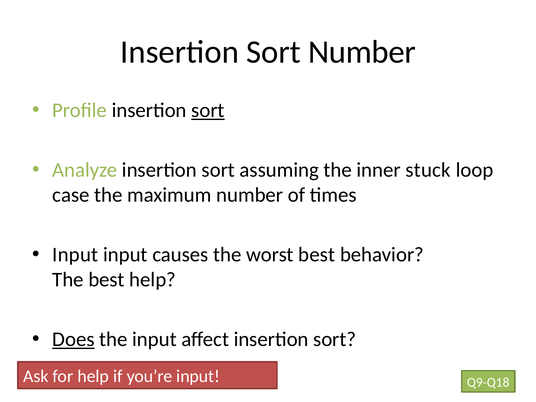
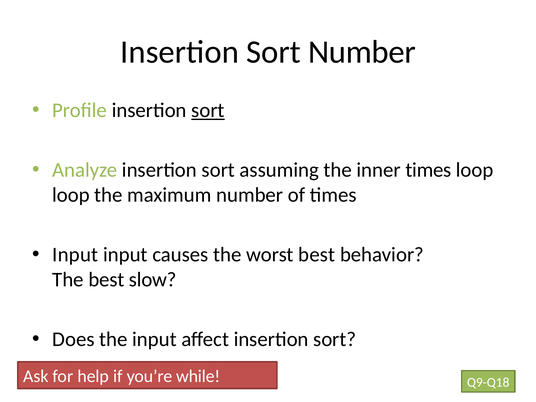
inner stuck: stuck -> times
case at (71, 195): case -> loop
best help: help -> slow
Does underline: present -> none
you’re input: input -> while
